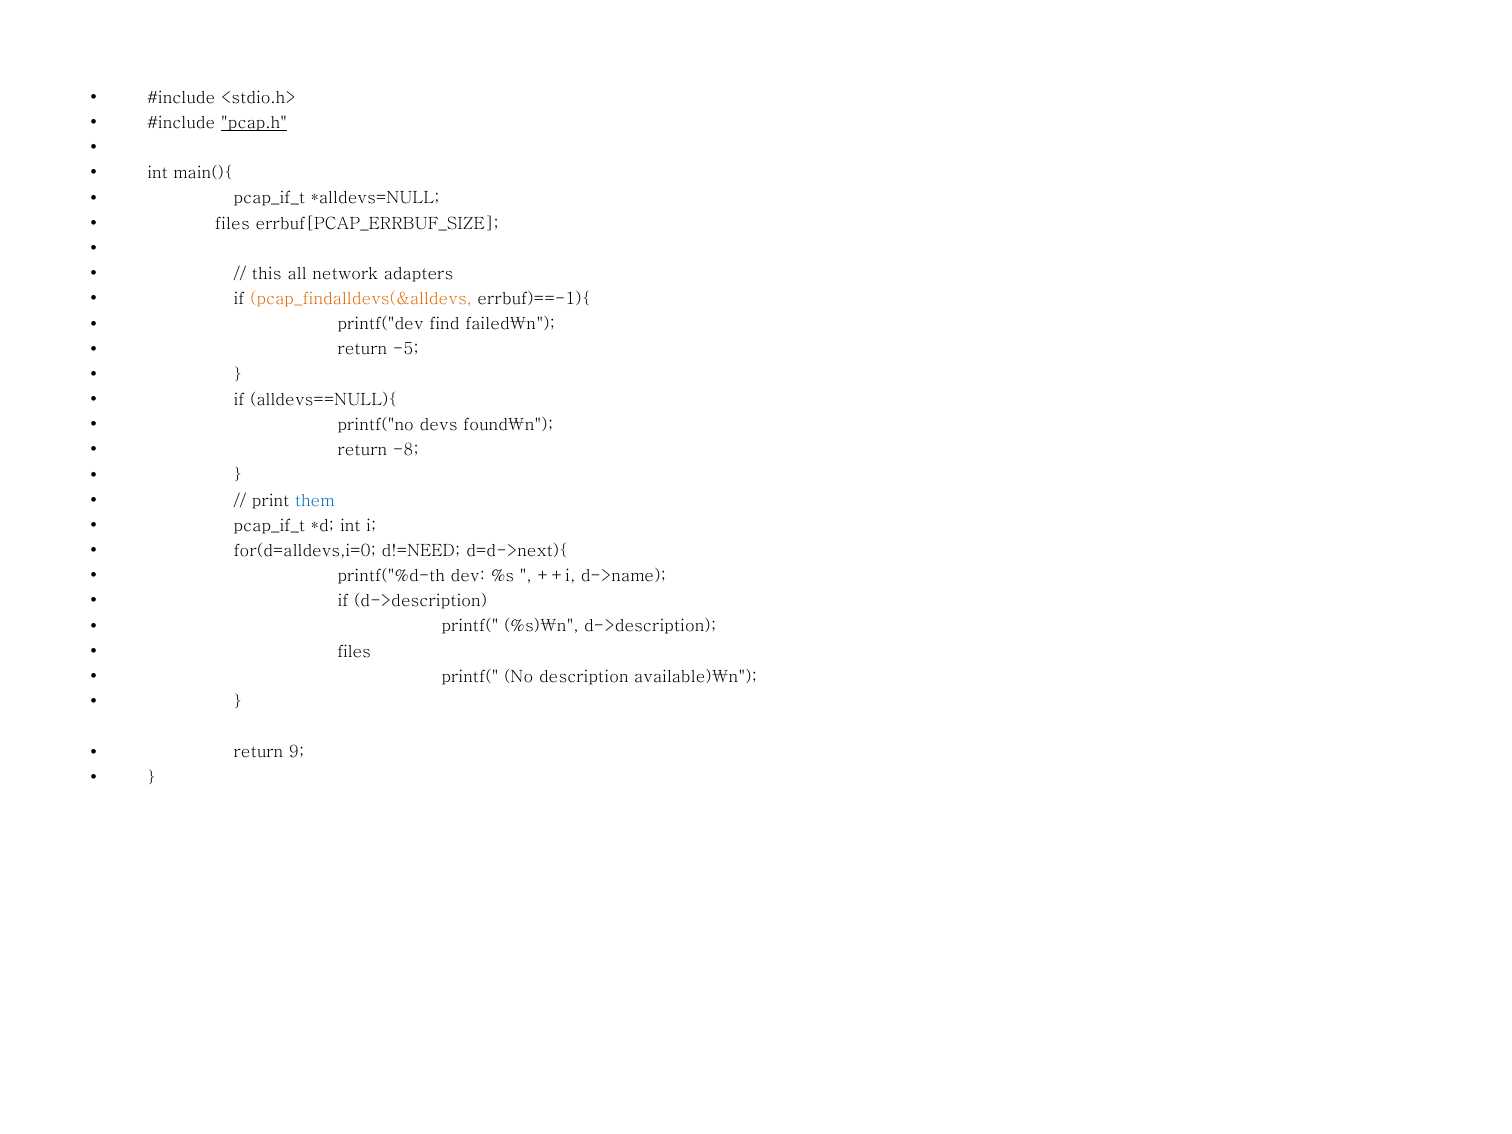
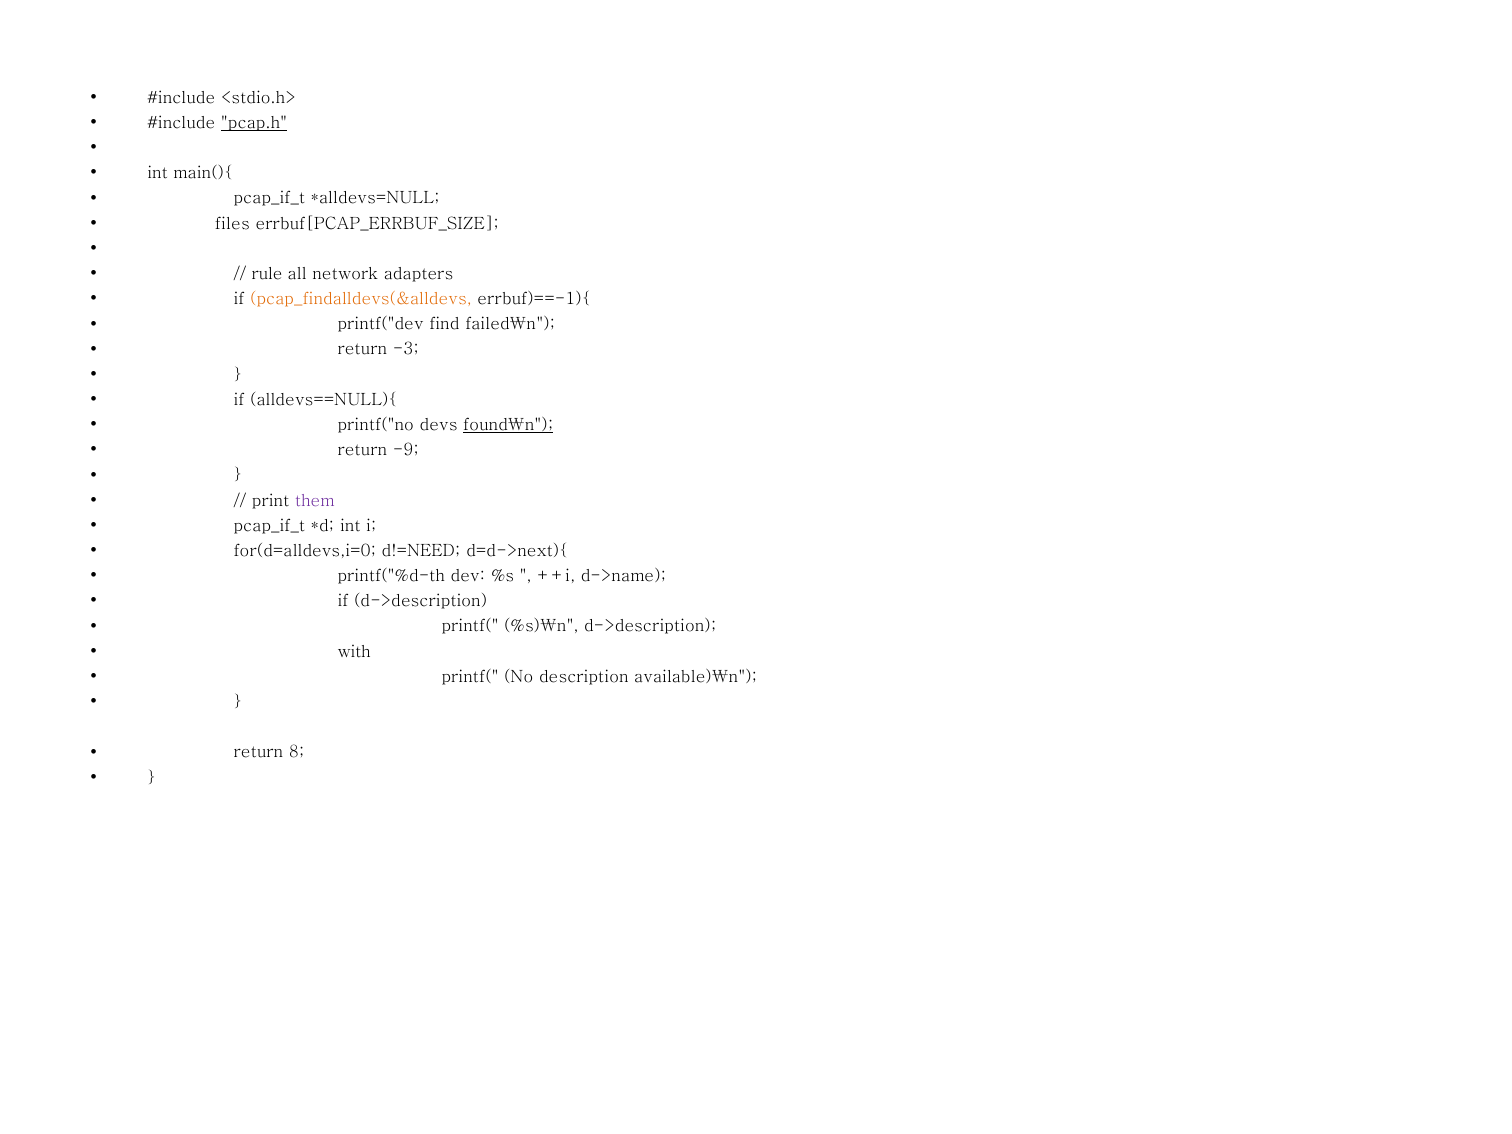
this: this -> rule
-5: -5 -> -3
found\n underline: none -> present
-8: -8 -> -9
them colour: blue -> purple
files at (354, 652): files -> with
9: 9 -> 8
